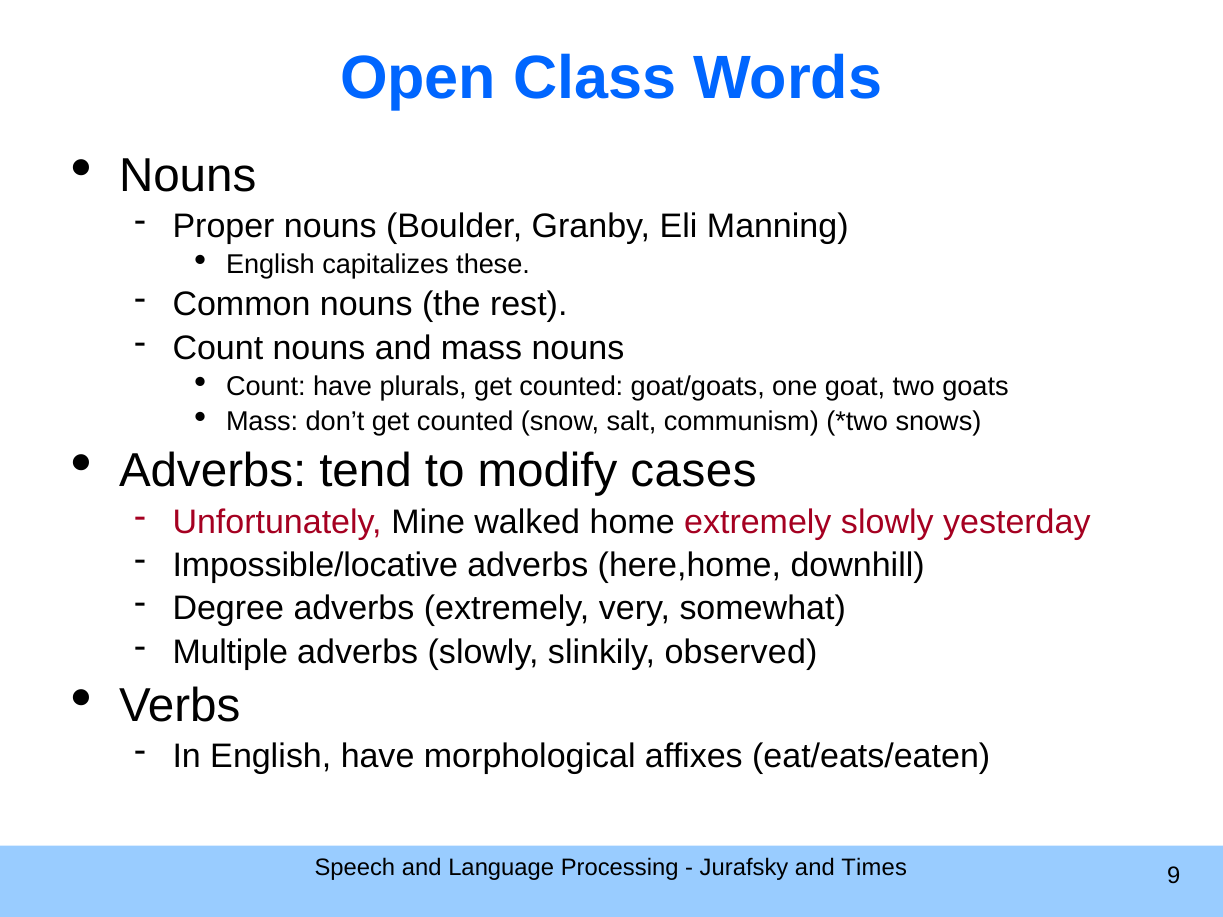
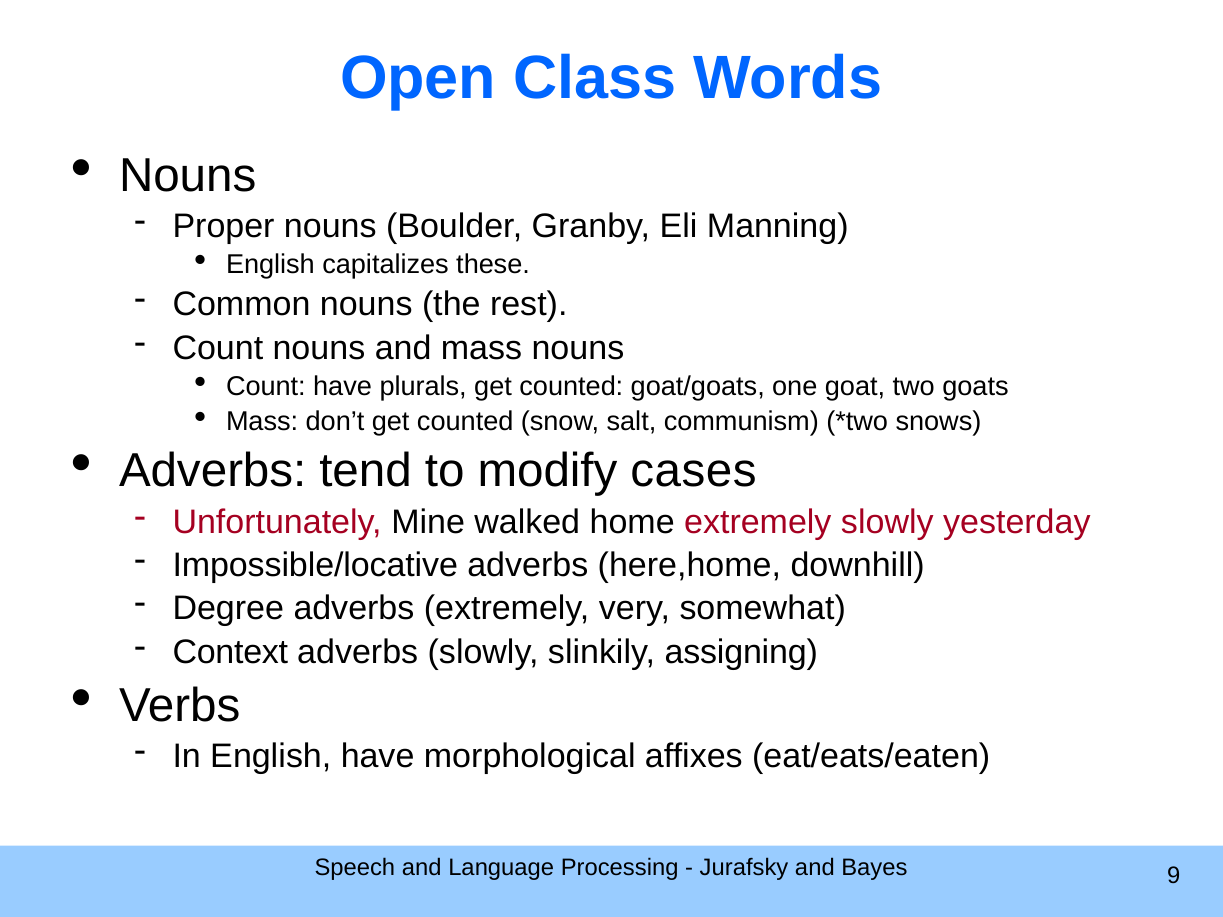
Multiple: Multiple -> Context
observed: observed -> assigning
Times: Times -> Bayes
